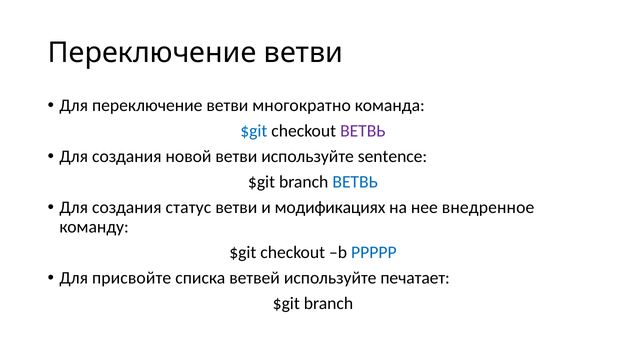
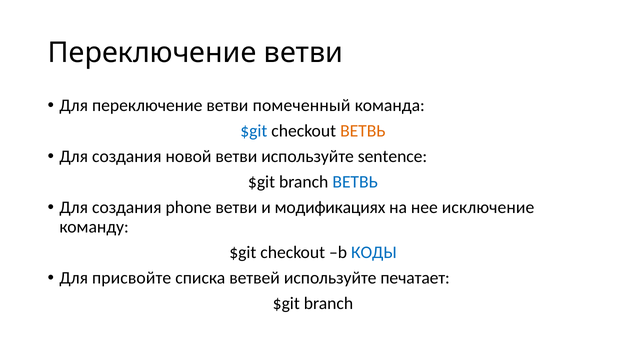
многократно: многократно -> помеченный
ВЕТВЬ at (363, 131) colour: purple -> orange
статус: статус -> phone
внедренное: внедренное -> исключение
РРРРР: РРРРР -> КОДЫ
